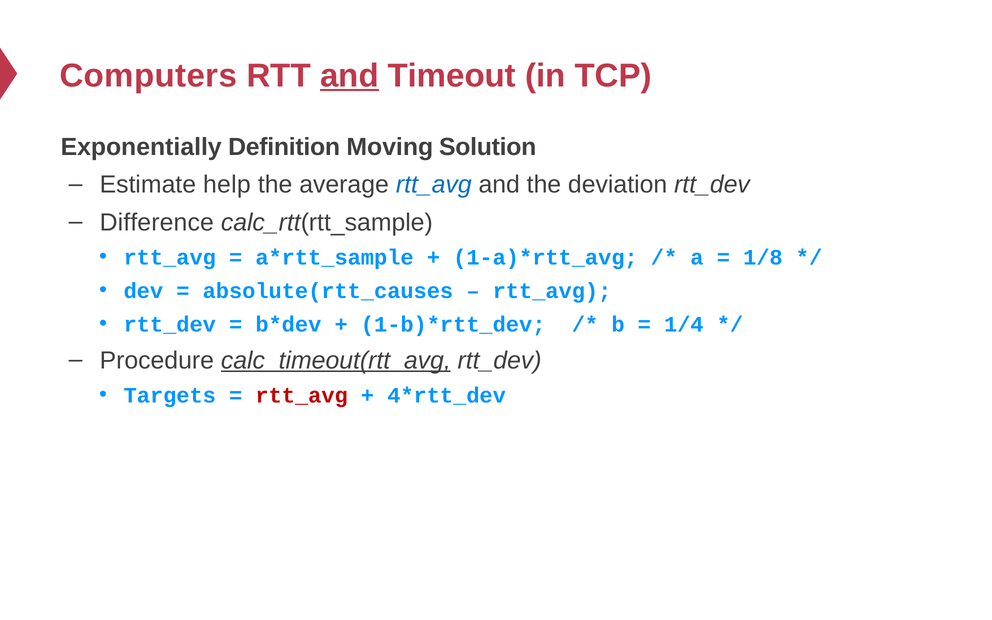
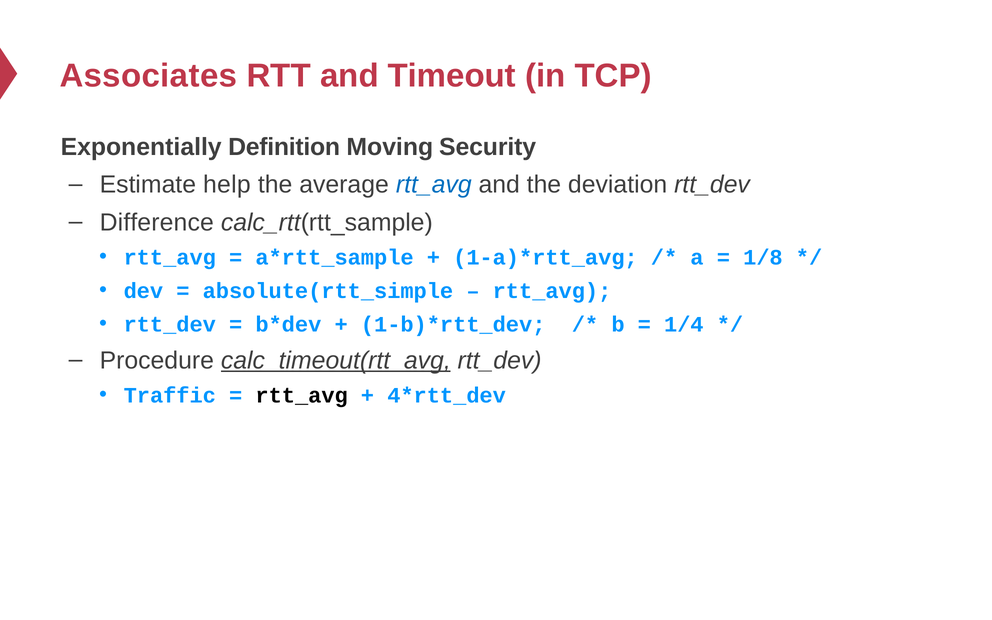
Computers: Computers -> Associates
and at (349, 76) underline: present -> none
Solution: Solution -> Security
absolute(rtt_causes: absolute(rtt_causes -> absolute(rtt_simple
Targets: Targets -> Traffic
rtt_avg at (302, 395) colour: red -> black
